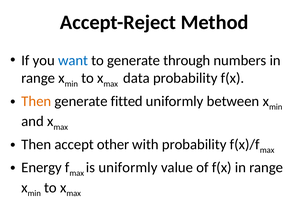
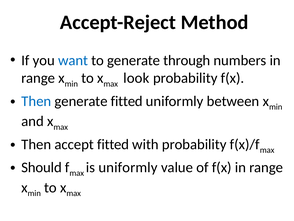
data: data -> look
Then at (36, 101) colour: orange -> blue
accept other: other -> fitted
Energy: Energy -> Should
